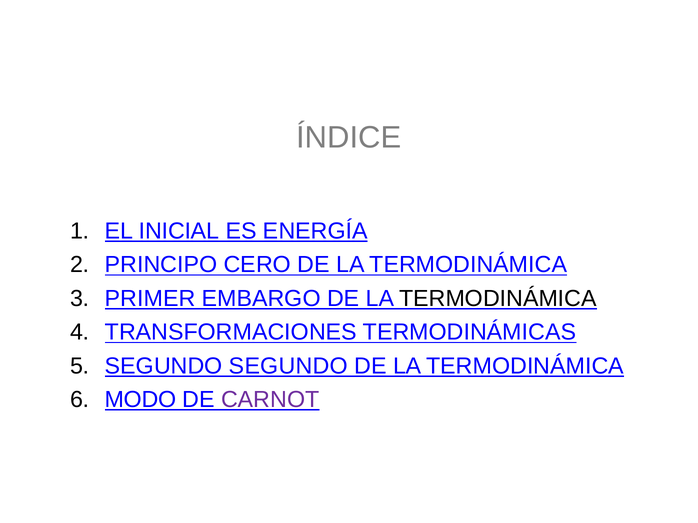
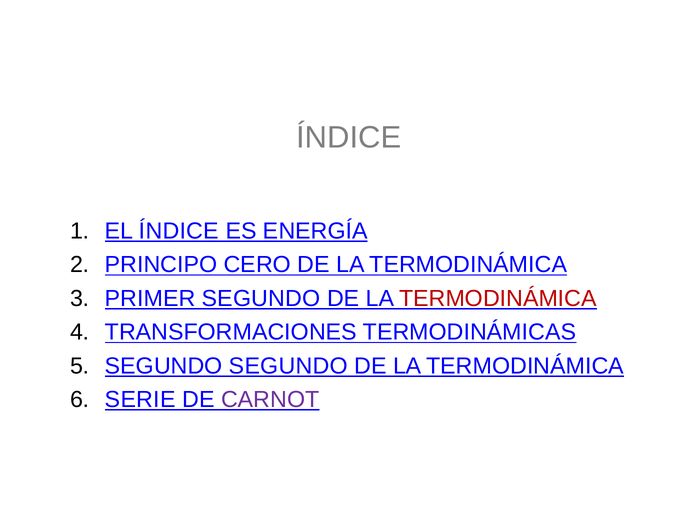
EL INICIAL: INICIAL -> ÍNDICE
PRIMER EMBARGO: EMBARGO -> SEGUNDO
TERMODINÁMICA at (498, 299) colour: black -> red
MODO: MODO -> SERIE
